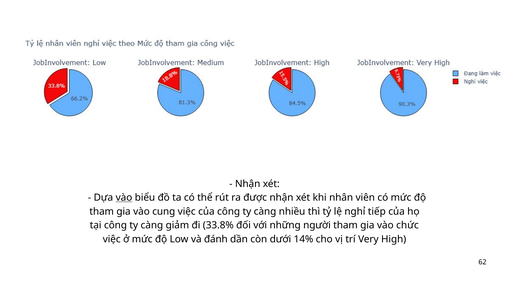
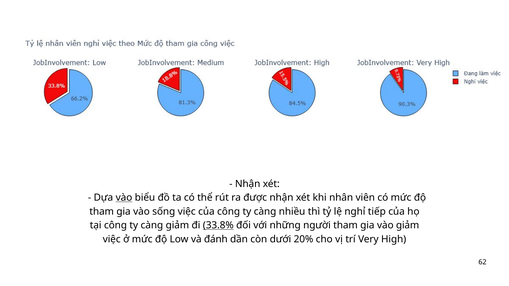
cung: cung -> sống
33.8% underline: none -> present
vào chức: chức -> giảm
14%: 14% -> 20%
